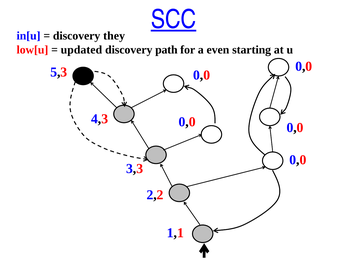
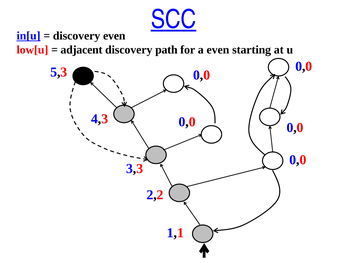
in[u underline: none -> present
discovery they: they -> even
updated: updated -> adjacent
